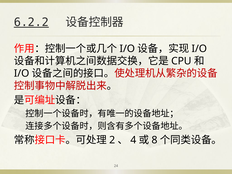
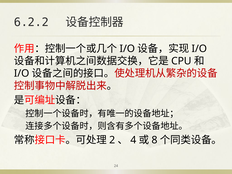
6.2.2 underline: present -> none
